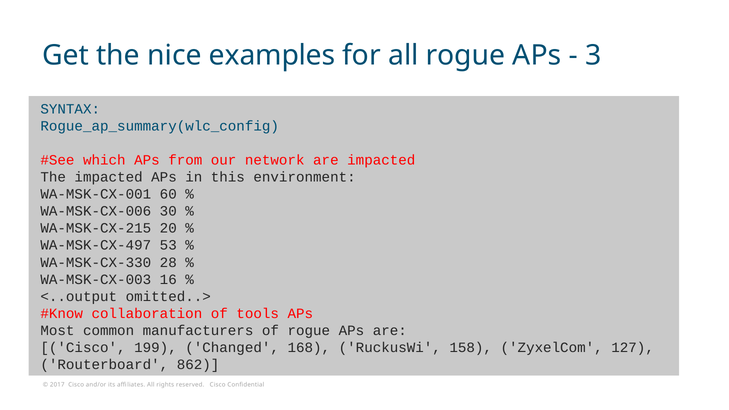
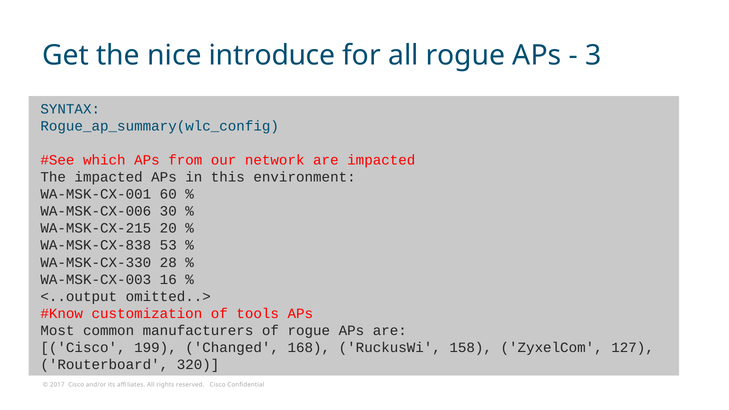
examples: examples -> introduce
WA-MSK-CX-497: WA-MSK-CX-497 -> WA-MSK-CX-838
collaboration: collaboration -> customization
862: 862 -> 320
